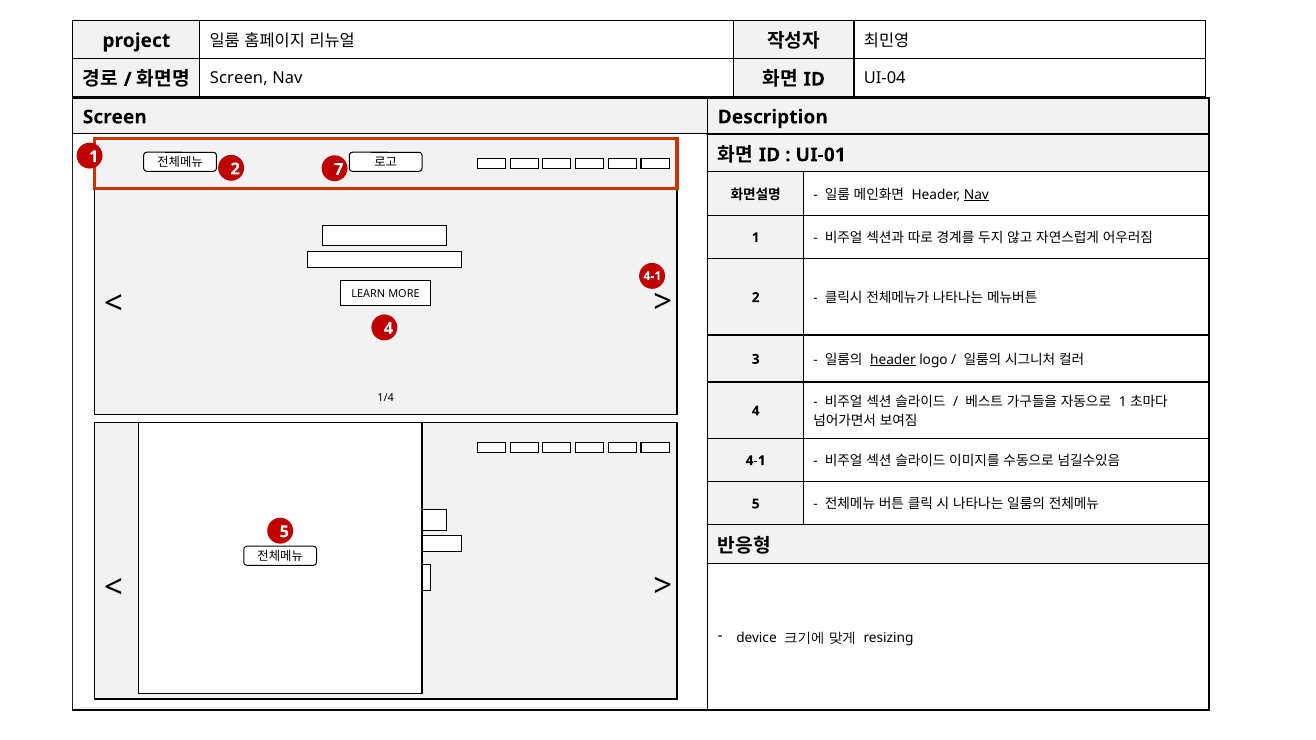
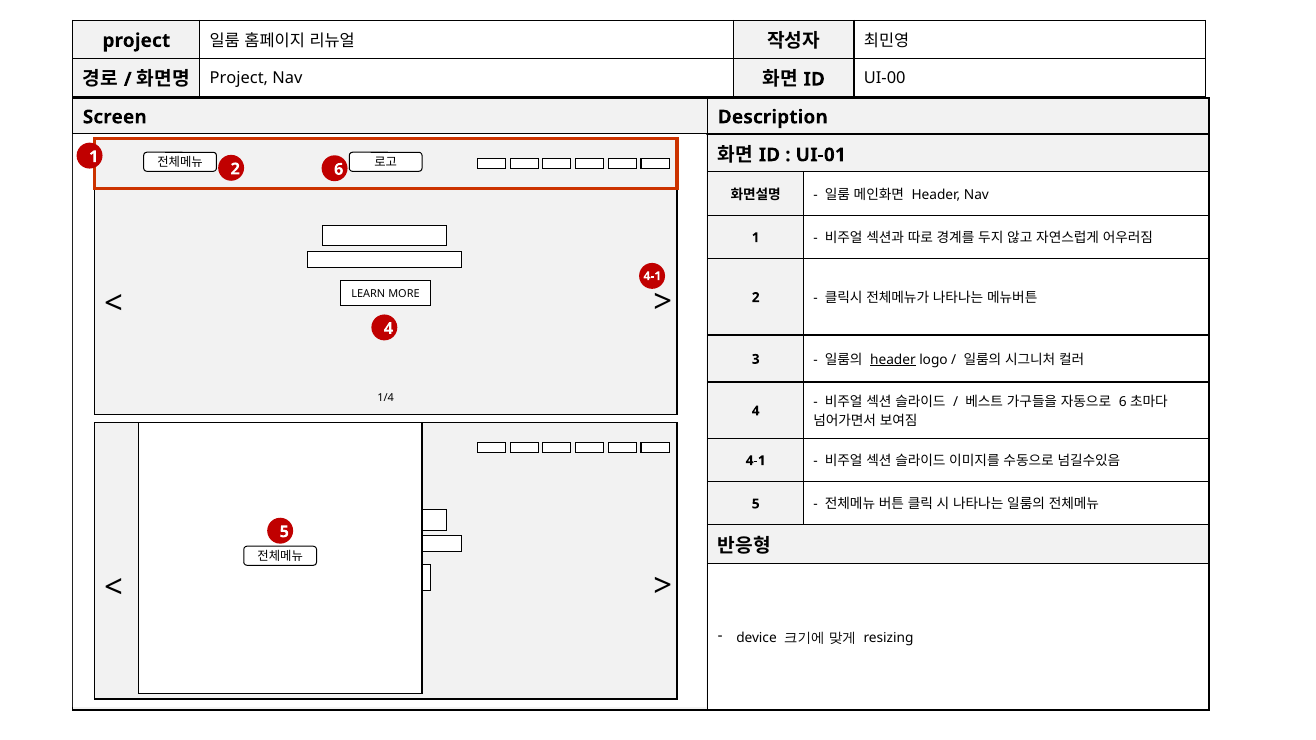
Screen at (239, 78): Screen -> Project
UI-04: UI-04 -> UI-00
2 7: 7 -> 6
Nav at (976, 195) underline: present -> none
1 at (1123, 402): 1 -> 6
